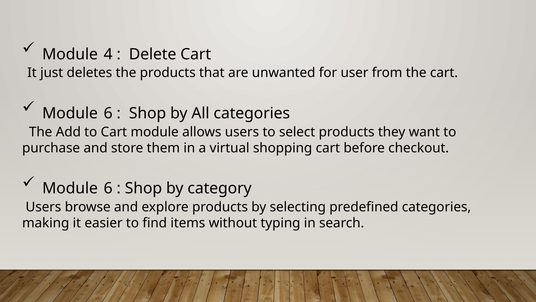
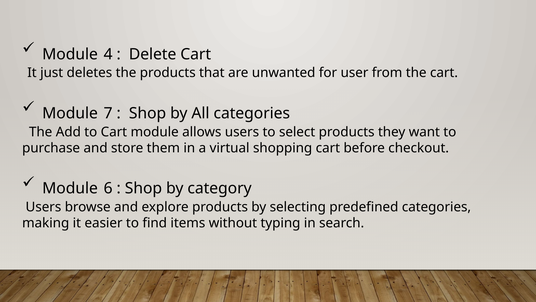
6 at (108, 113): 6 -> 7
